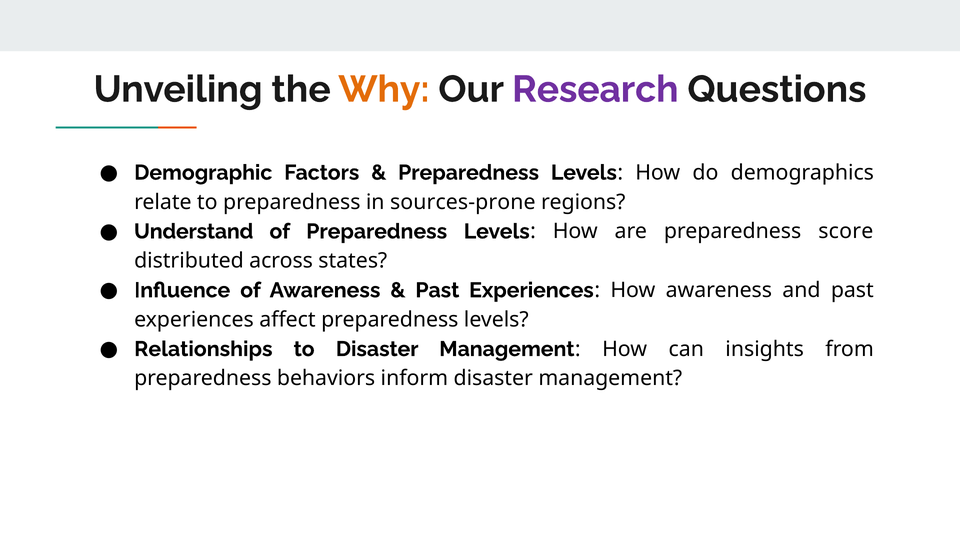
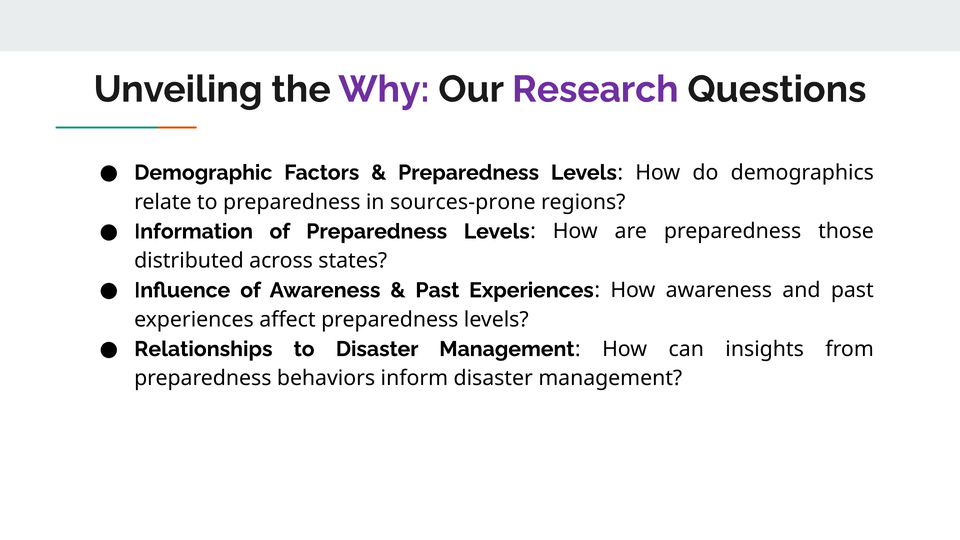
Why colour: orange -> purple
Understand: Understand -> Information
score: score -> those
